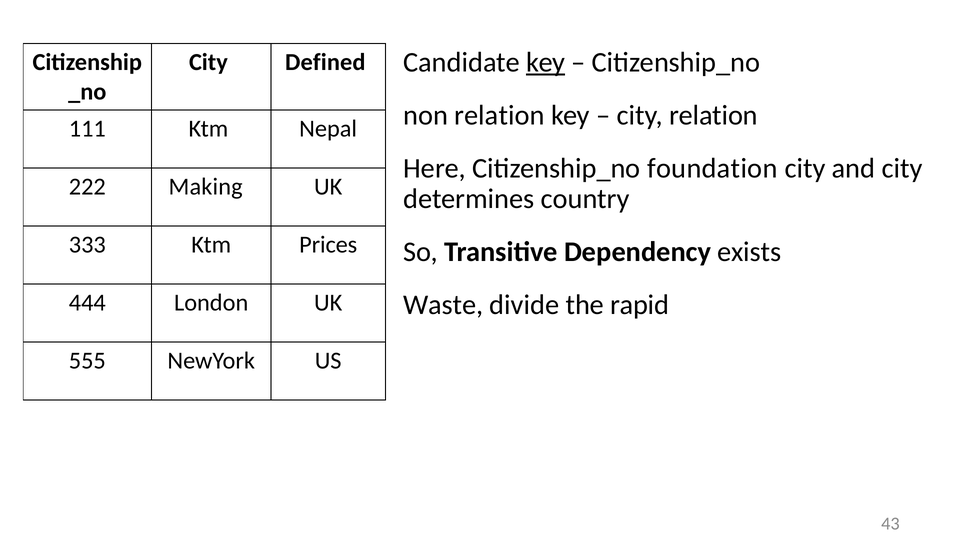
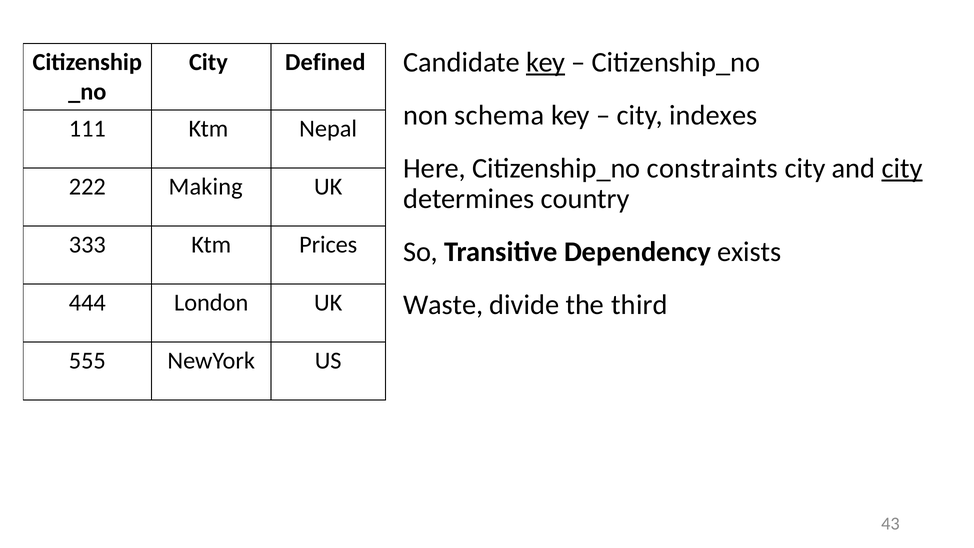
non relation: relation -> schema
city relation: relation -> indexes
foundation: foundation -> constraints
city at (902, 168) underline: none -> present
rapid: rapid -> third
